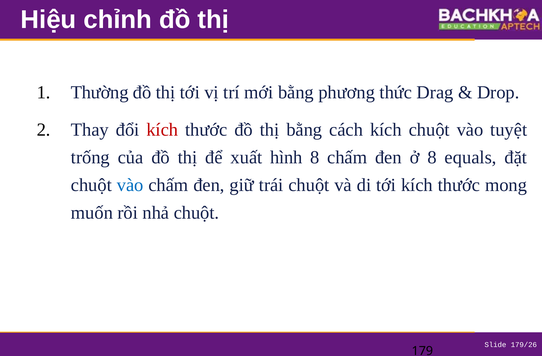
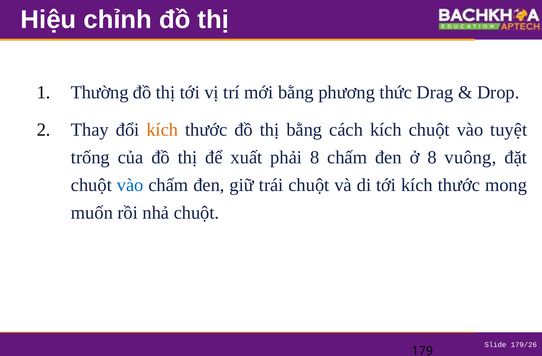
kích at (162, 130) colour: red -> orange
hình: hình -> phải
equals: equals -> vuông
